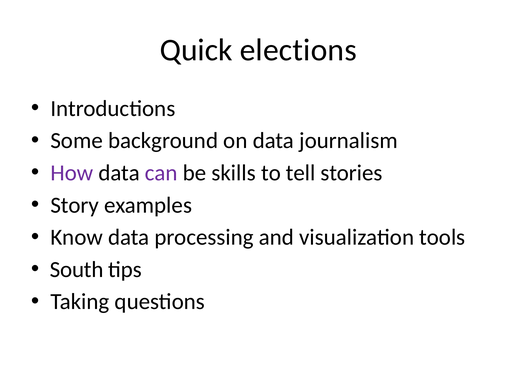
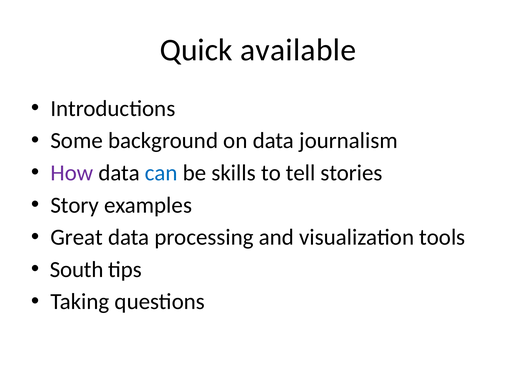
elections: elections -> available
can colour: purple -> blue
Know: Know -> Great
